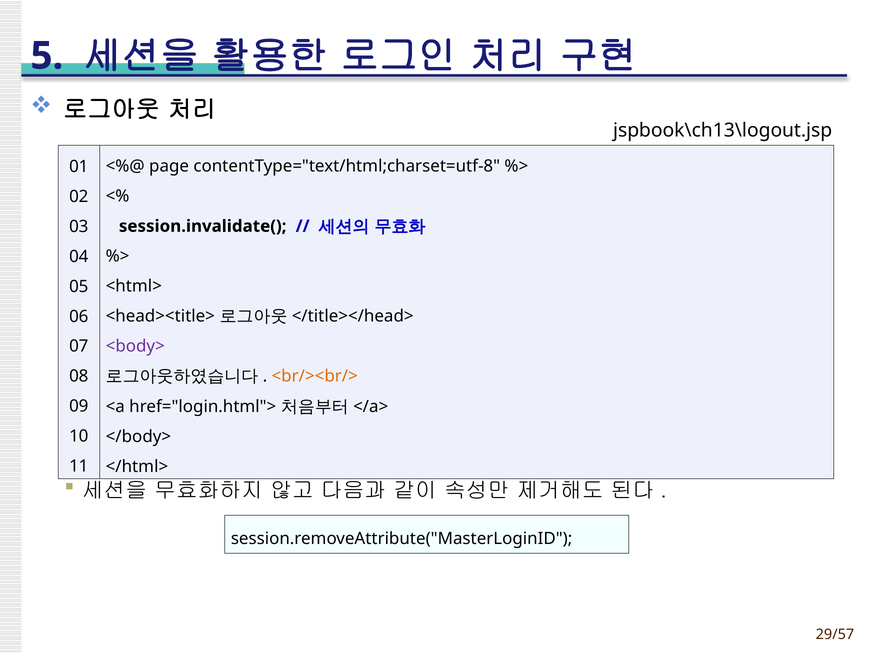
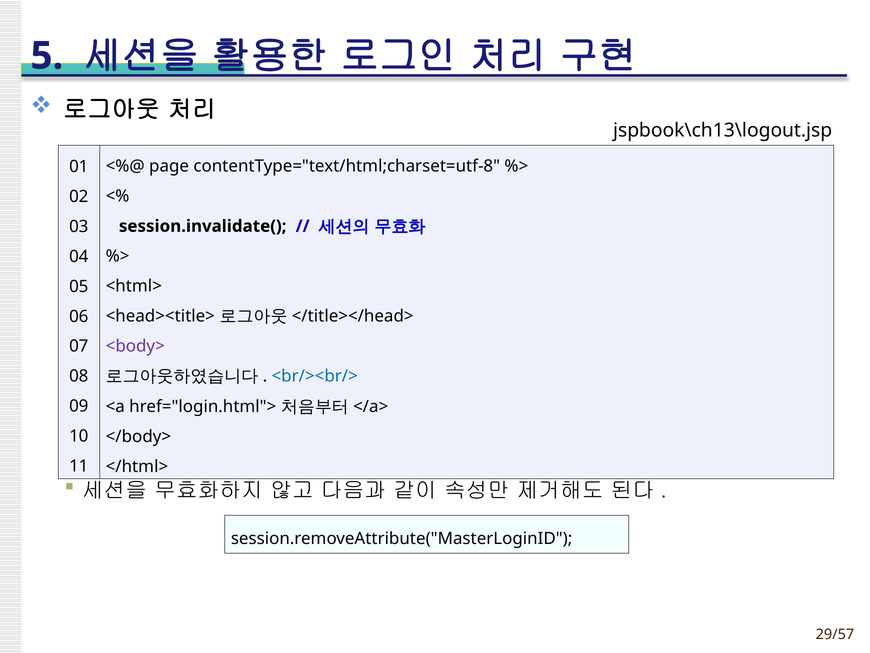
<br/><br/> colour: orange -> blue
